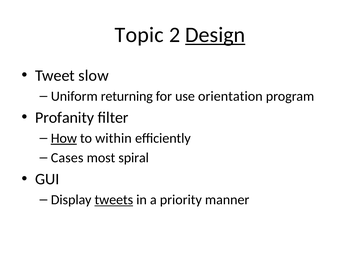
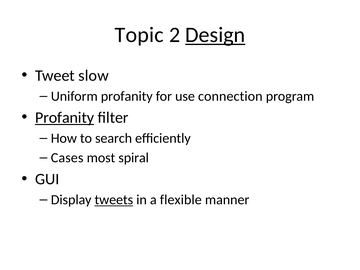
Uniform returning: returning -> profanity
orientation: orientation -> connection
Profanity at (65, 118) underline: none -> present
How underline: present -> none
within: within -> search
priority: priority -> flexible
